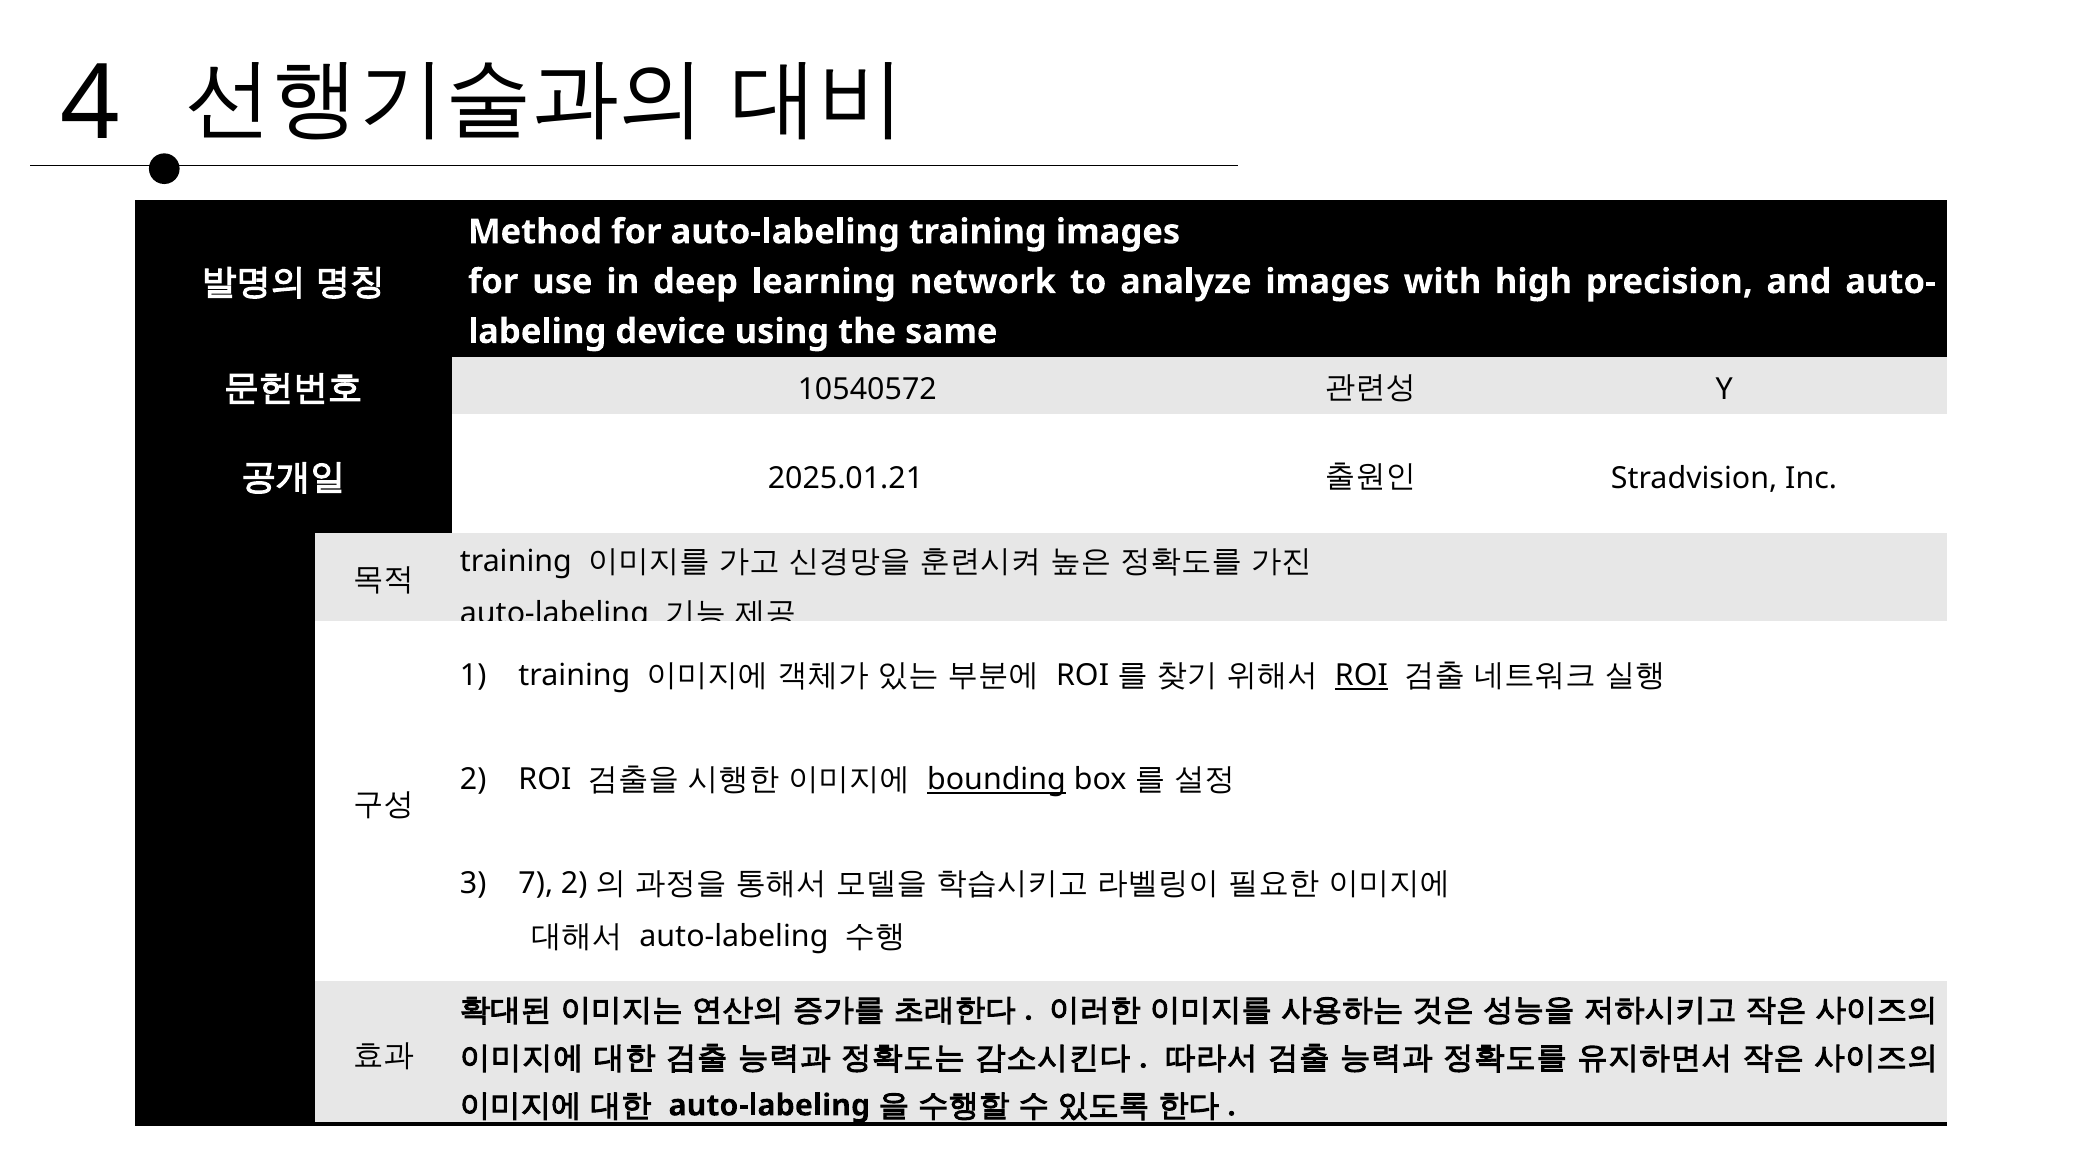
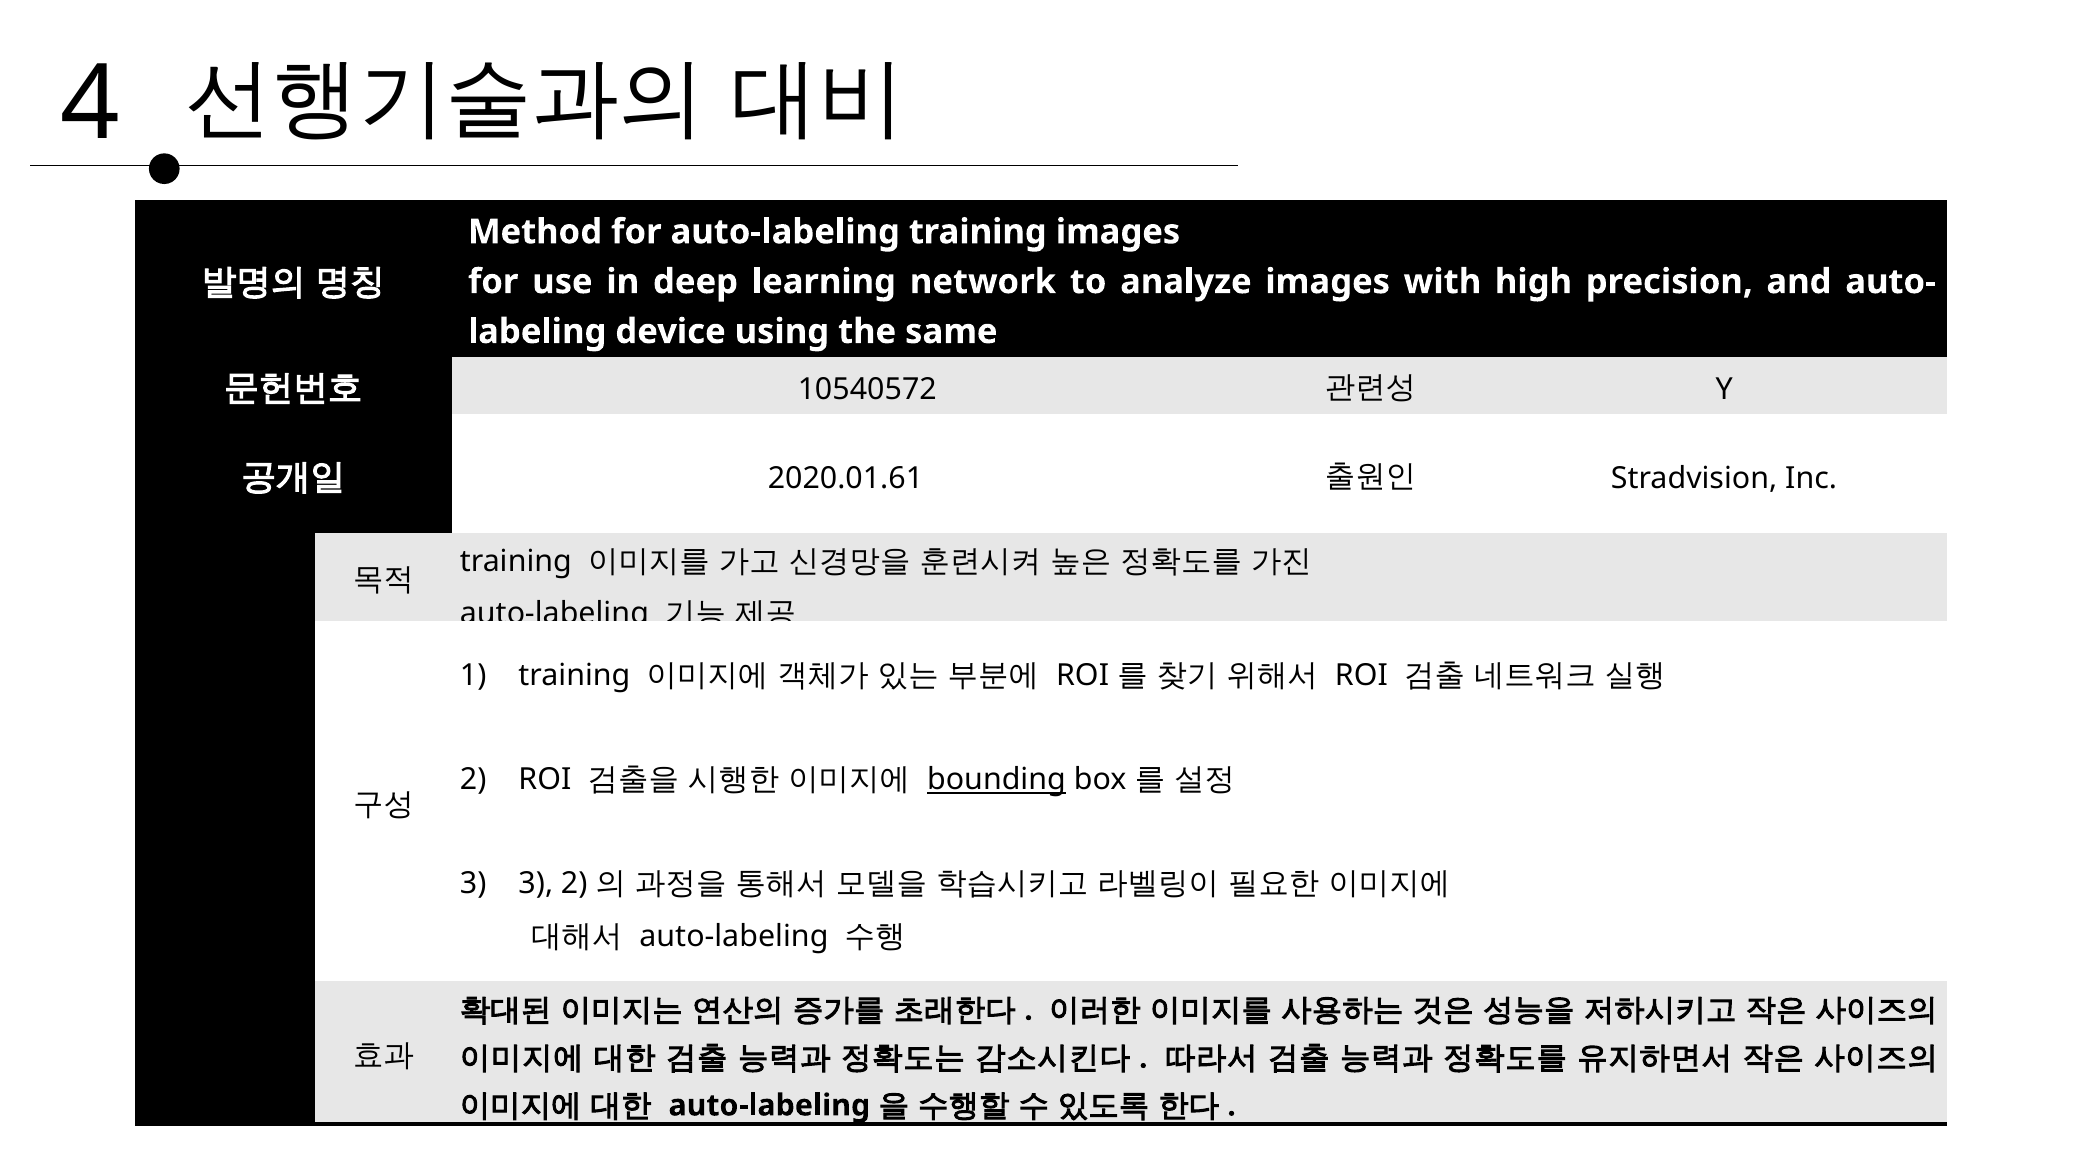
2025.01.21: 2025.01.21 -> 2020.01.61
ROI at (1361, 676) underline: present -> none
7 at (536, 884): 7 -> 3
